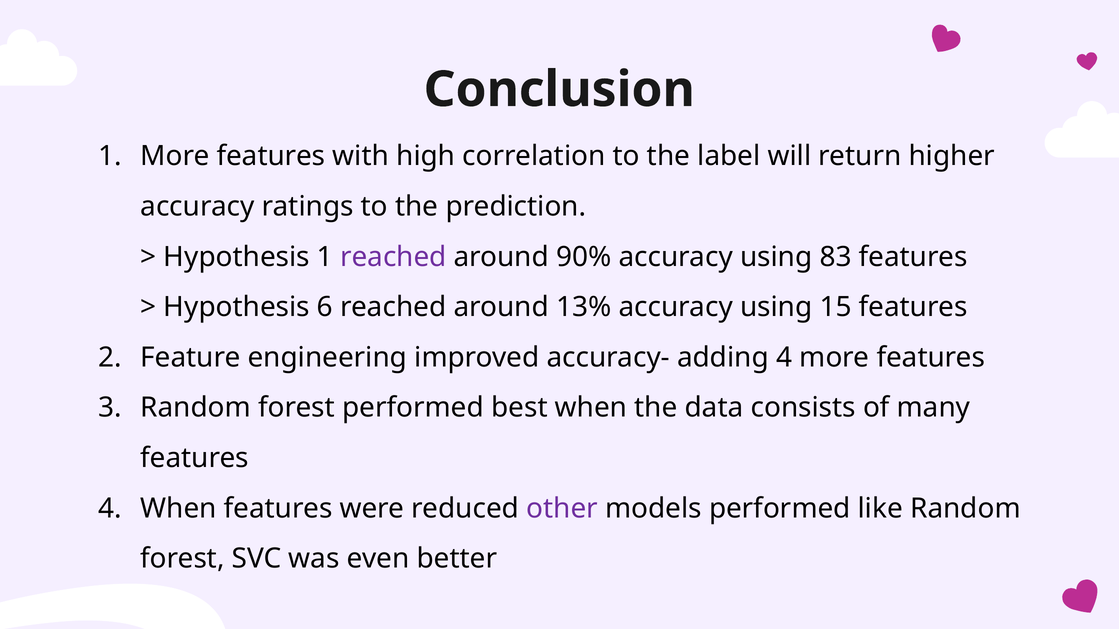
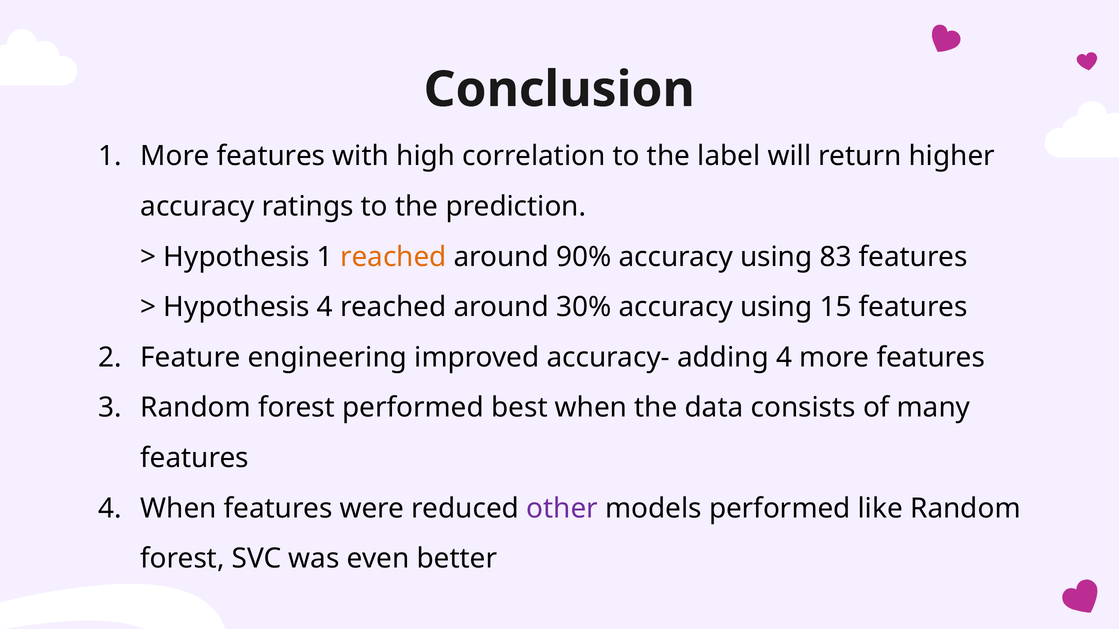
reached at (393, 257) colour: purple -> orange
Hypothesis 6: 6 -> 4
13%: 13% -> 30%
